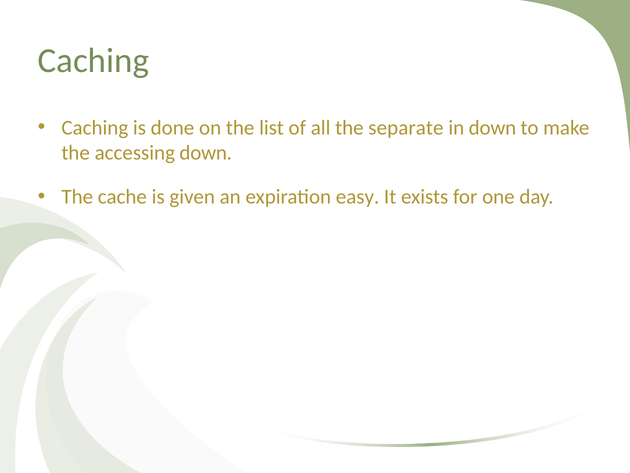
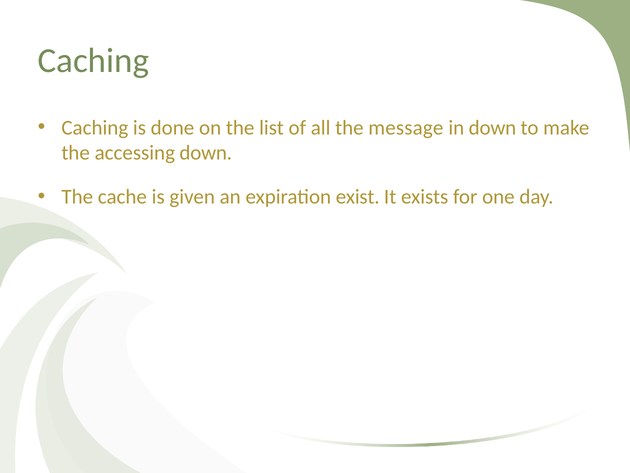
separate: separate -> message
easy: easy -> exist
